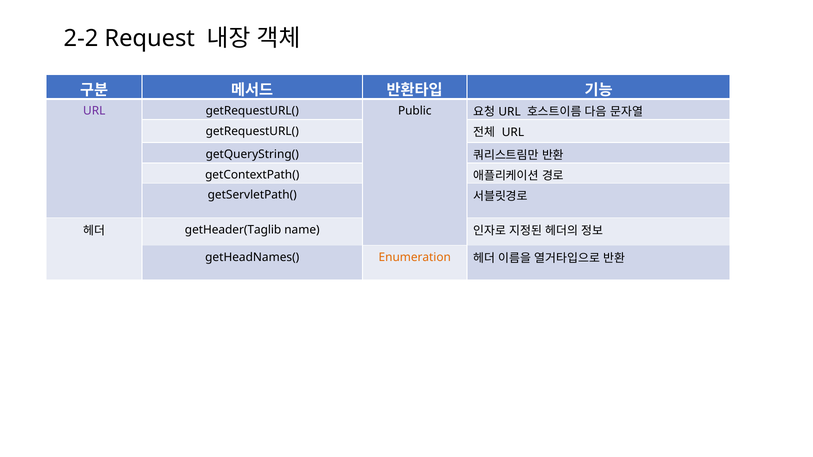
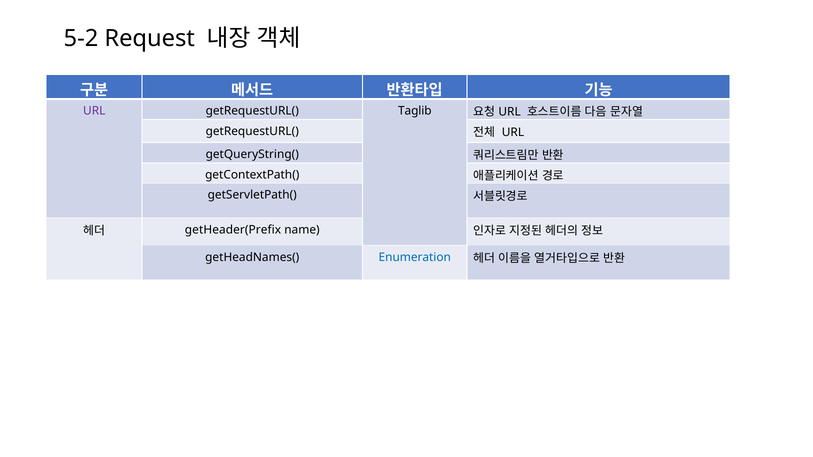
2-2: 2-2 -> 5-2
Public: Public -> Taglib
getHeader(Taglib: getHeader(Taglib -> getHeader(Prefix
Enumeration colour: orange -> blue
